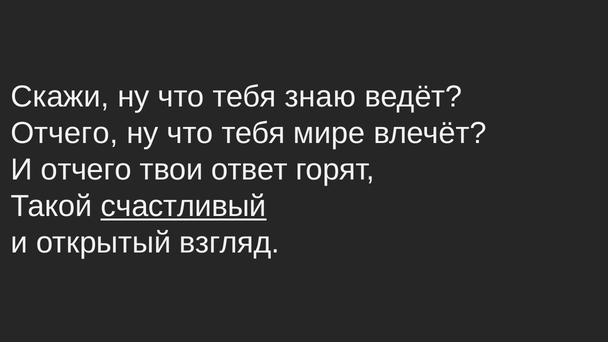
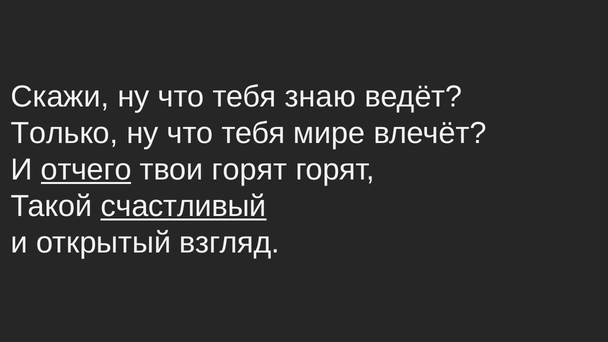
Отчего at (64, 133): Отчего -> Только
отчего at (86, 170) underline: none -> present
твои ответ: ответ -> горят
